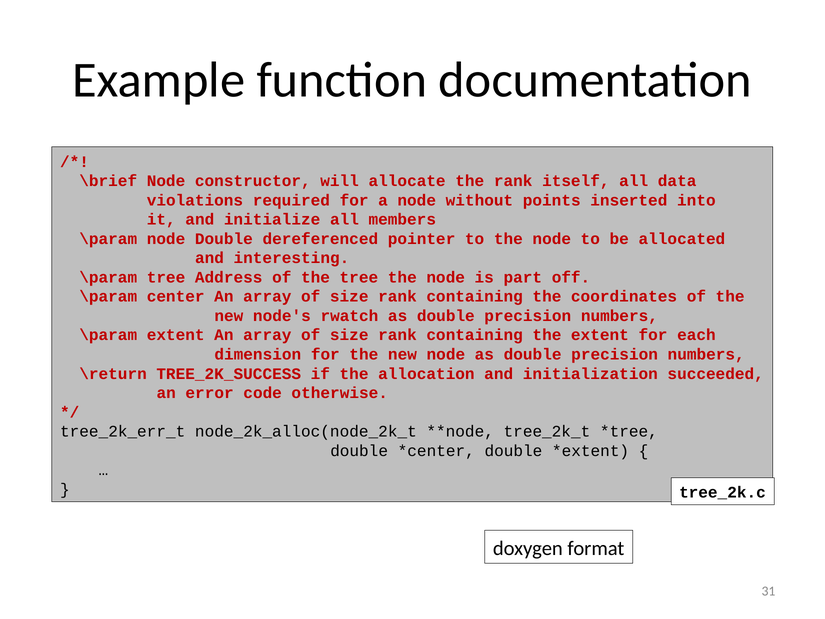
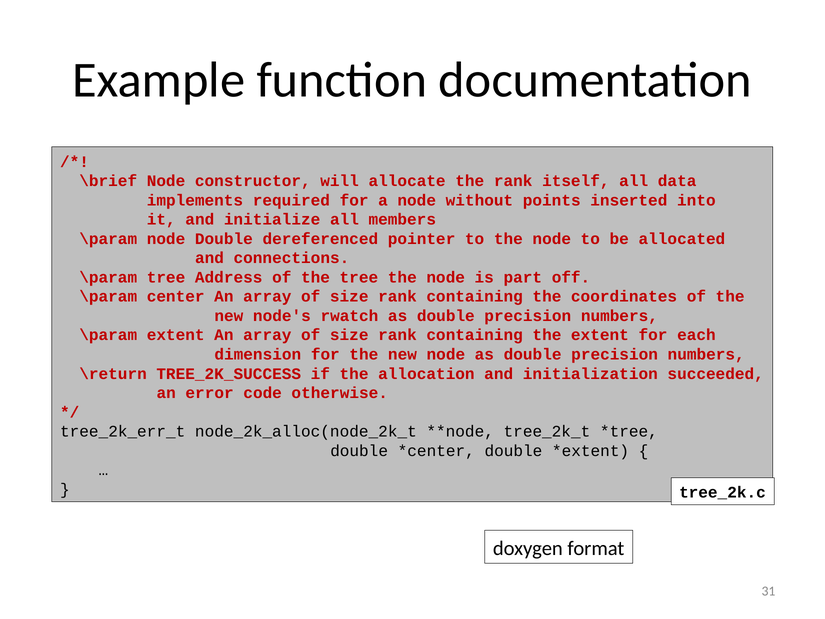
violations: violations -> implements
interesting: interesting -> connections
